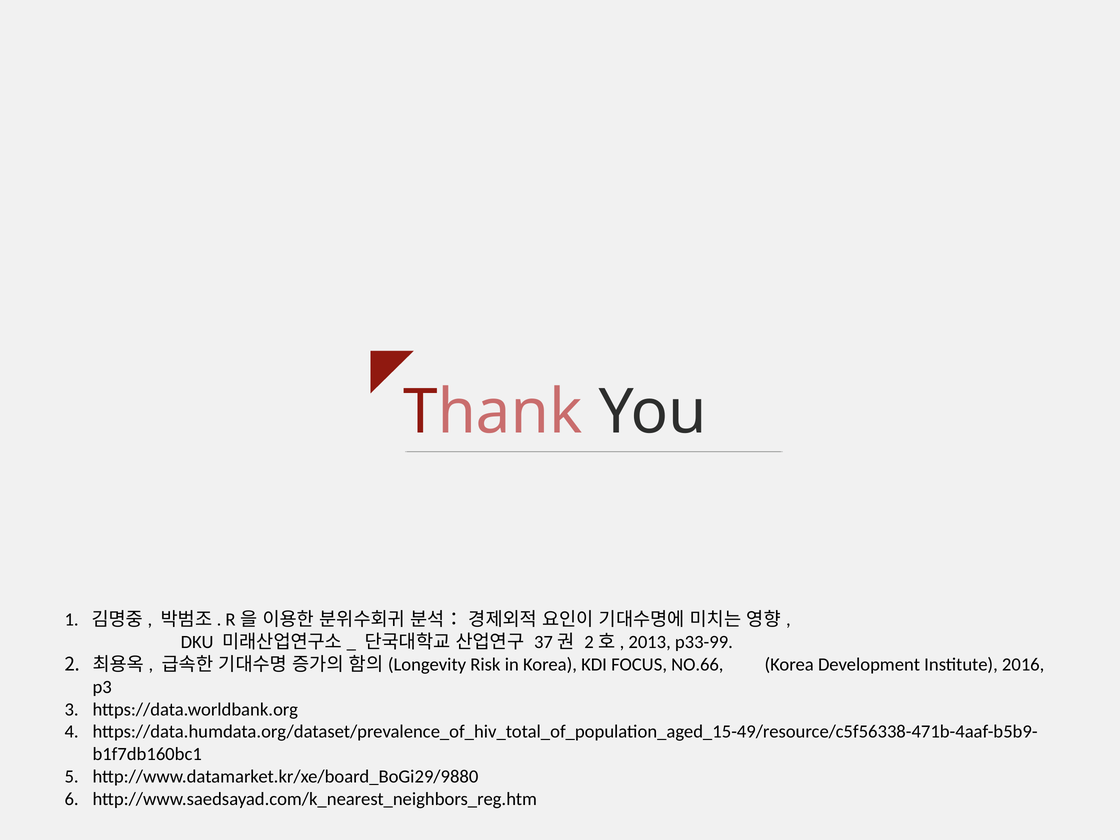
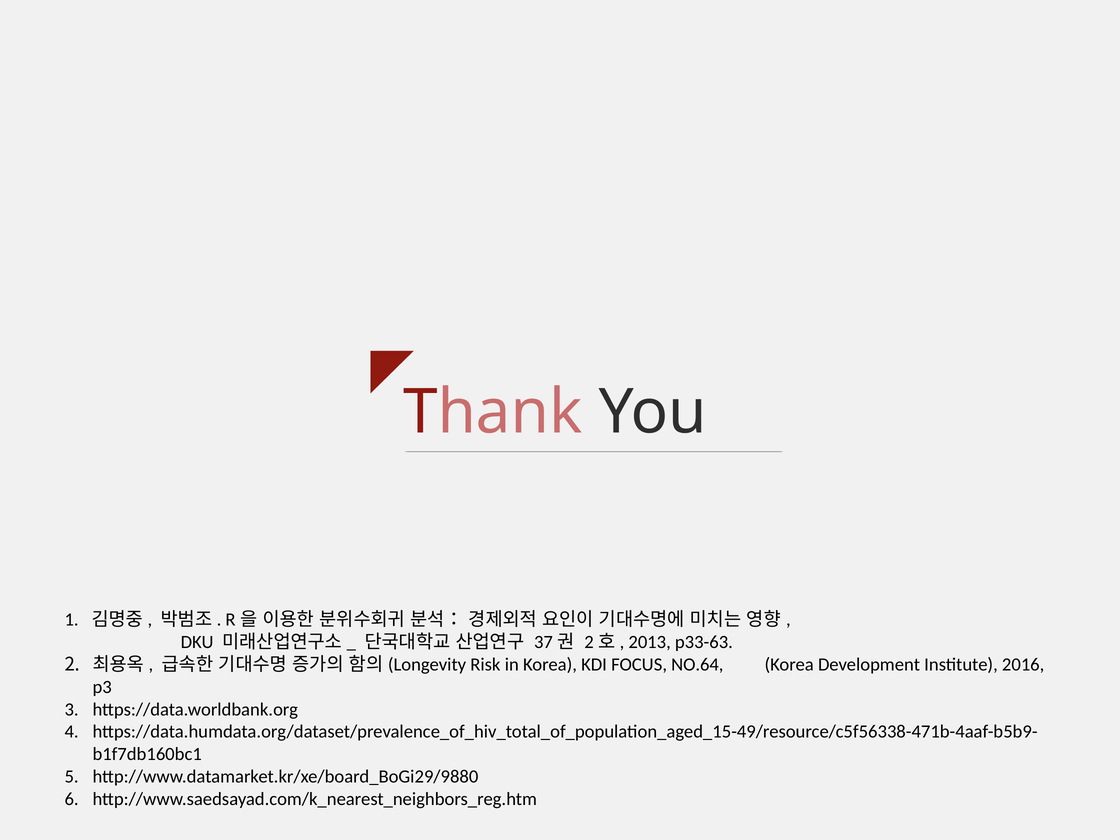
p33-99: p33-99 -> p33-63
NO.66: NO.66 -> NO.64
